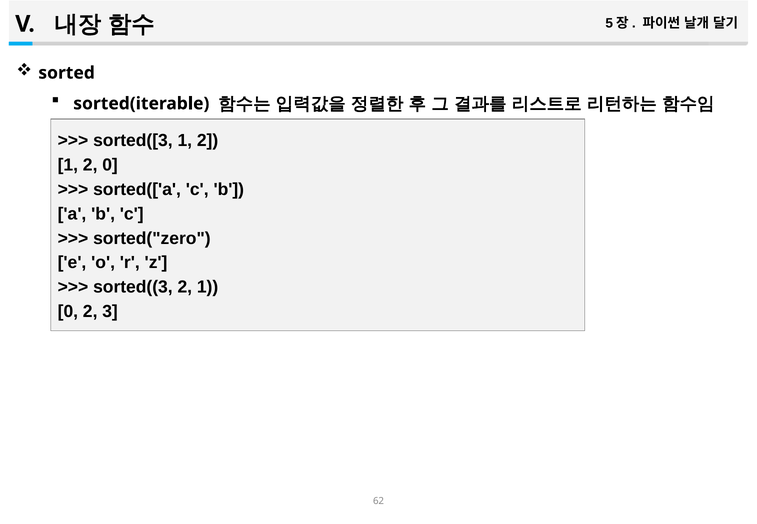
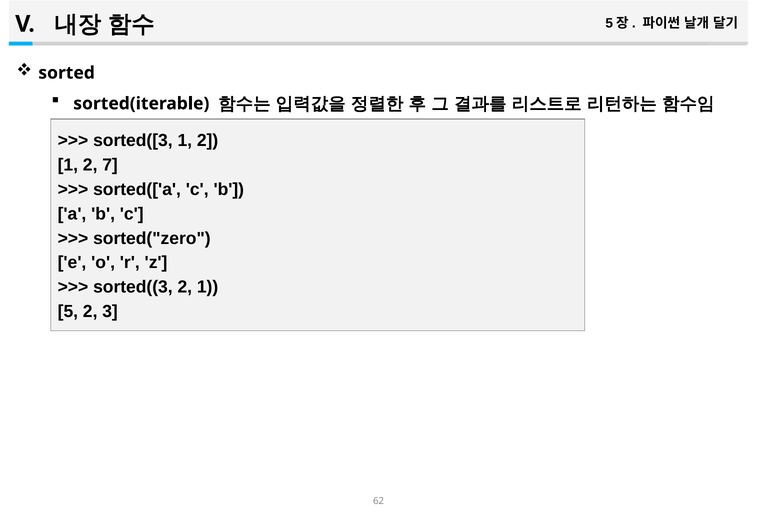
2 0: 0 -> 7
0 at (68, 312): 0 -> 5
